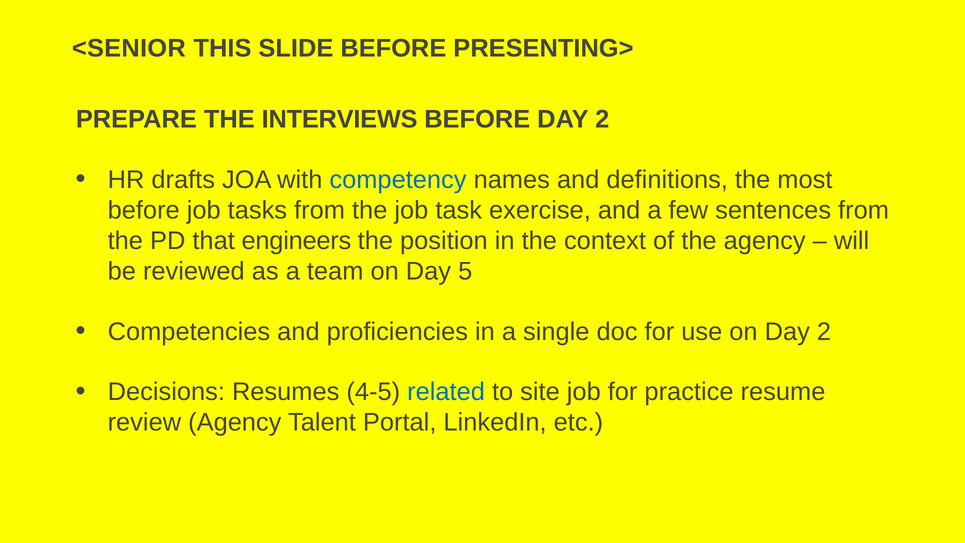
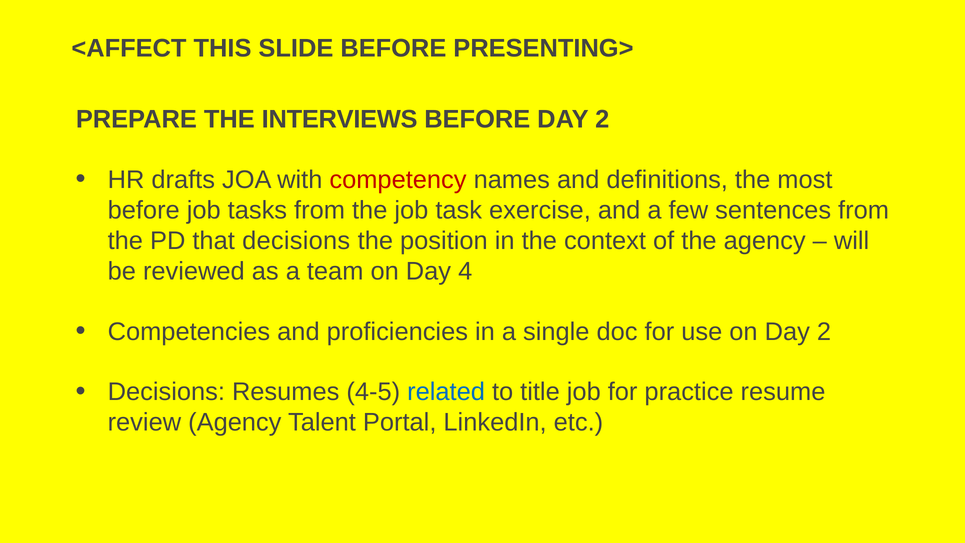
<SENIOR: <SENIOR -> <AFFECT
competency colour: blue -> red
that engineers: engineers -> decisions
5: 5 -> 4
site: site -> title
